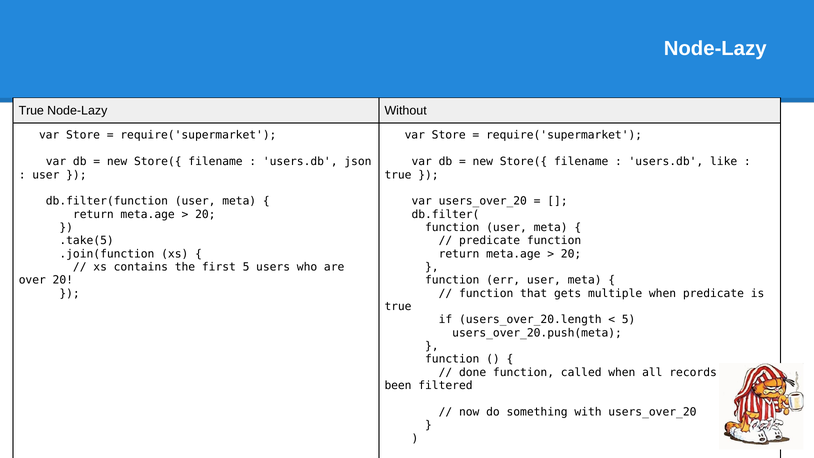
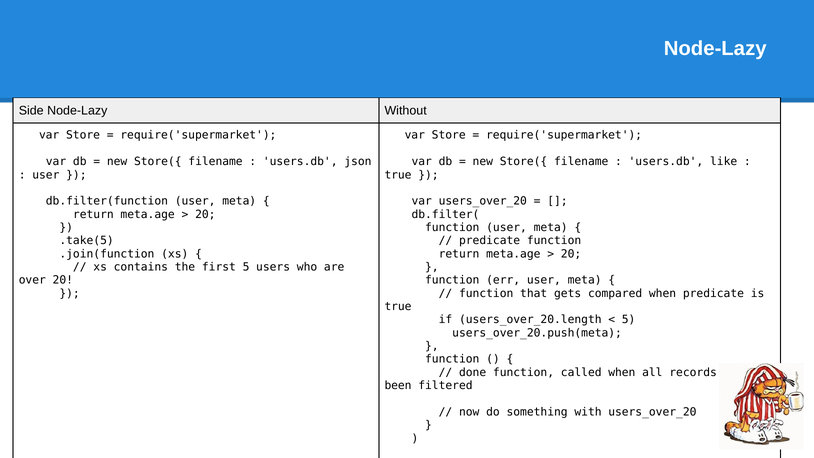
True at (31, 110): True -> Side
multiple: multiple -> compared
